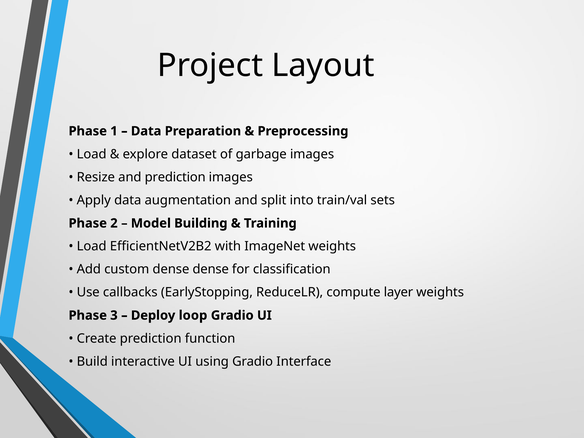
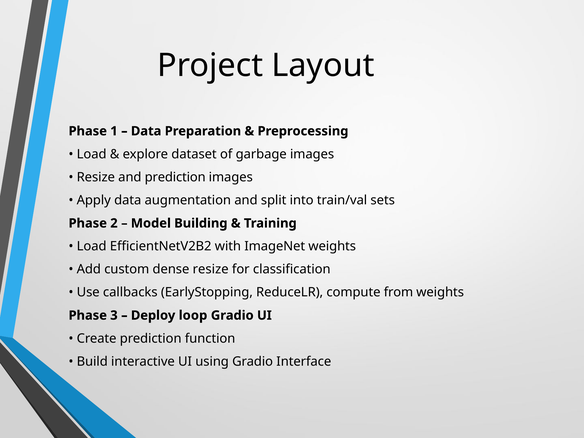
dense dense: dense -> resize
layer: layer -> from
